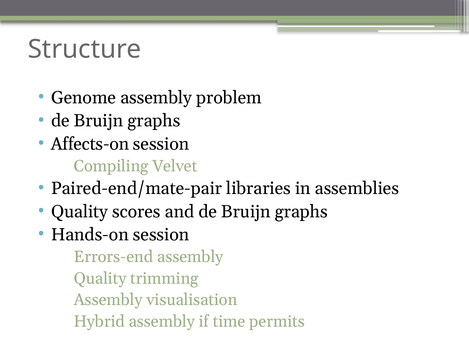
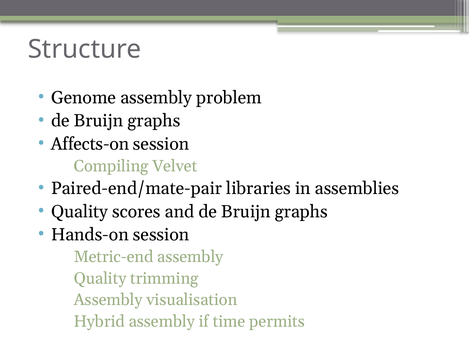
Errors-end: Errors-end -> Metric-end
